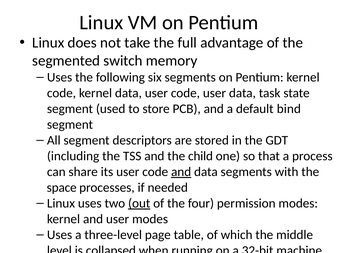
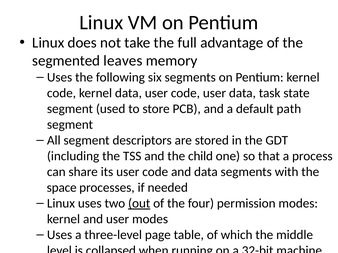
switch: switch -> leaves
bind: bind -> path
and at (181, 172) underline: present -> none
